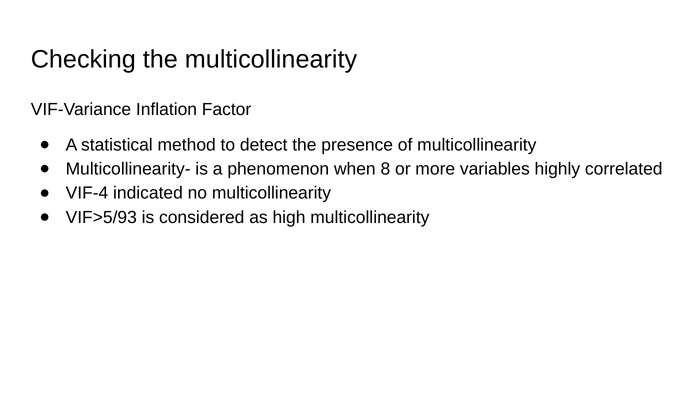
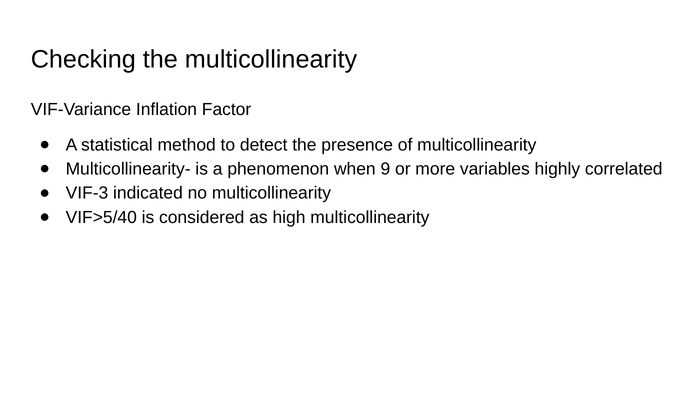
8: 8 -> 9
VIF-4: VIF-4 -> VIF-3
VIF>5/93: VIF>5/93 -> VIF>5/40
